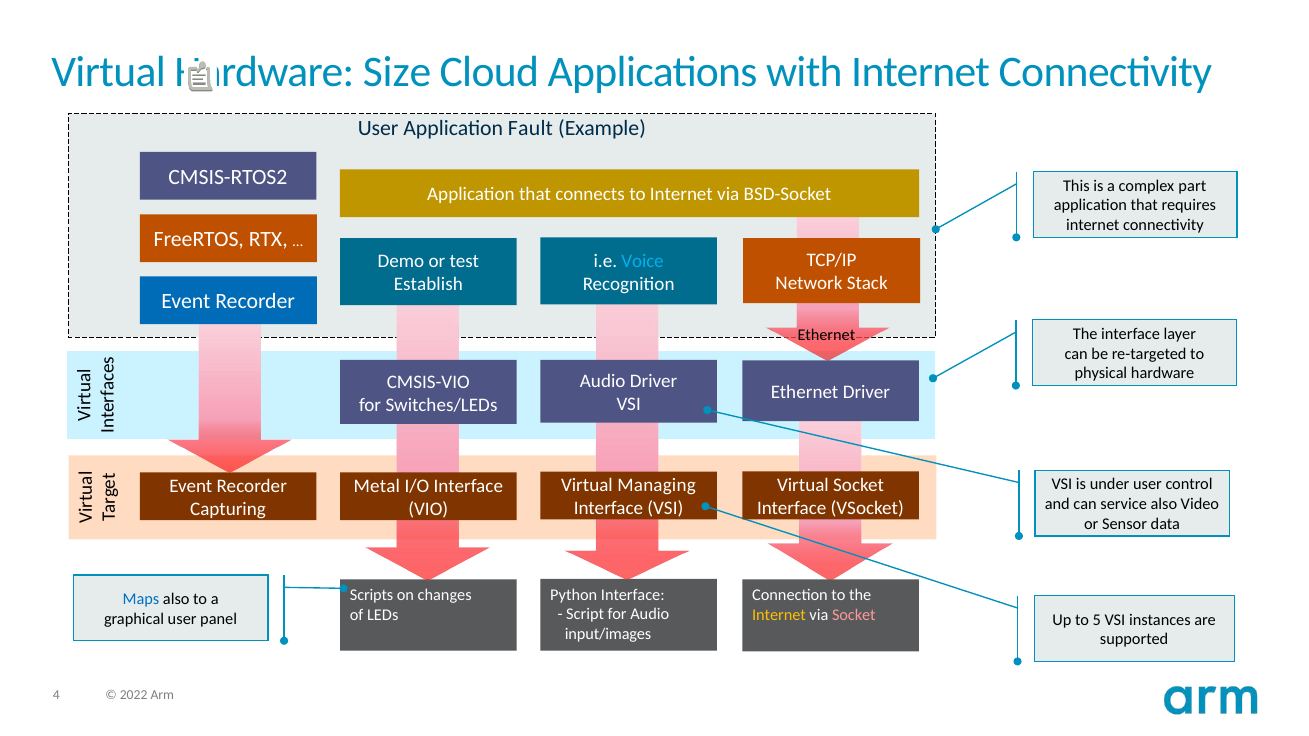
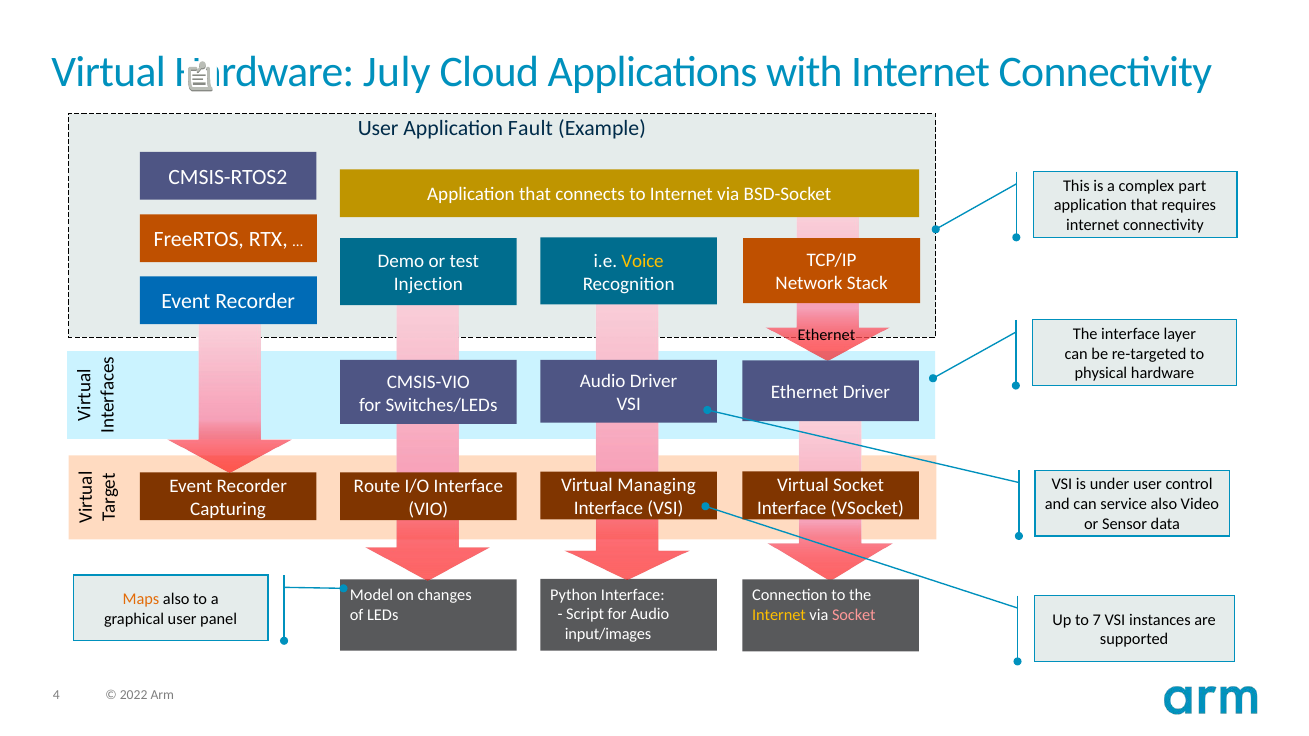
Size: Size -> July
Voice colour: light blue -> yellow
Establish: Establish -> Injection
Metal: Metal -> Route
Scripts: Scripts -> Model
Maps colour: blue -> orange
5: 5 -> 7
